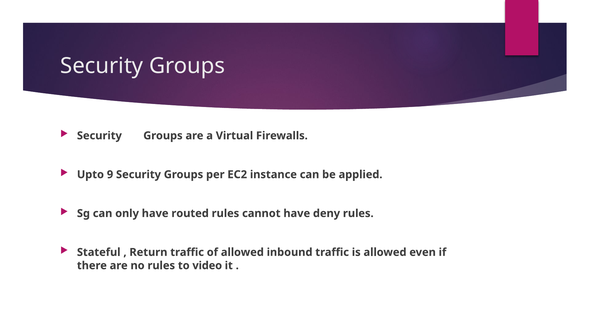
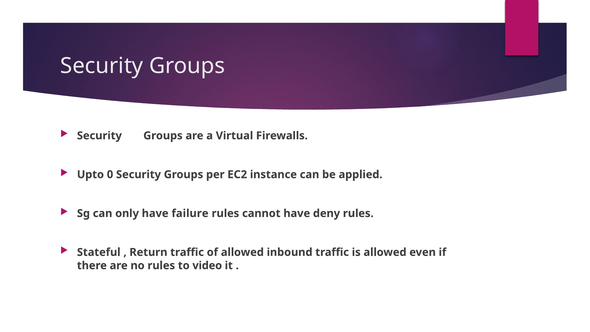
9: 9 -> 0
routed: routed -> failure
